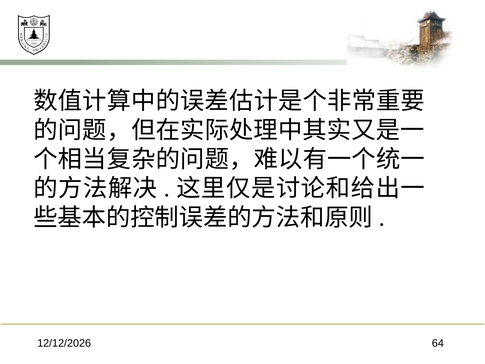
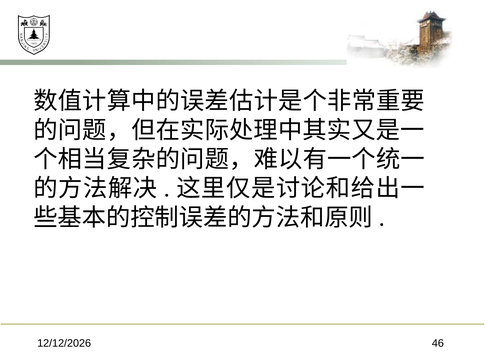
64: 64 -> 46
